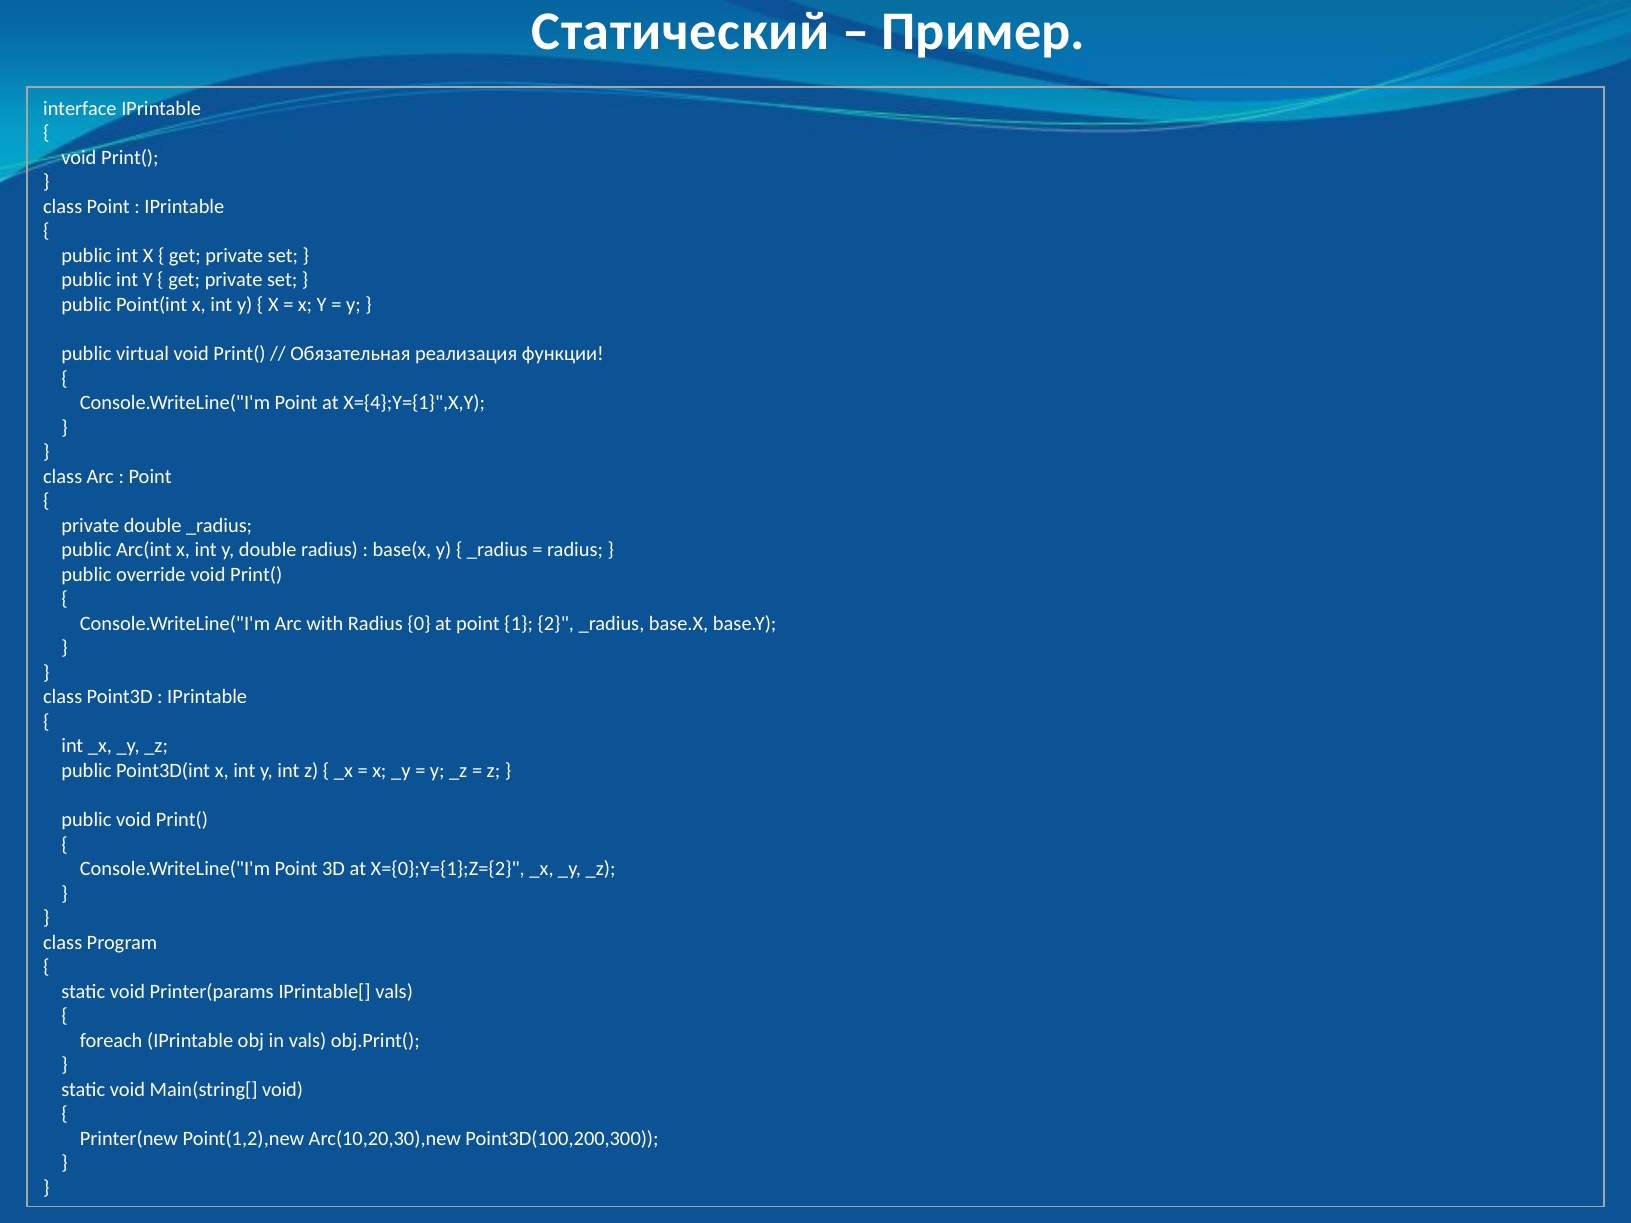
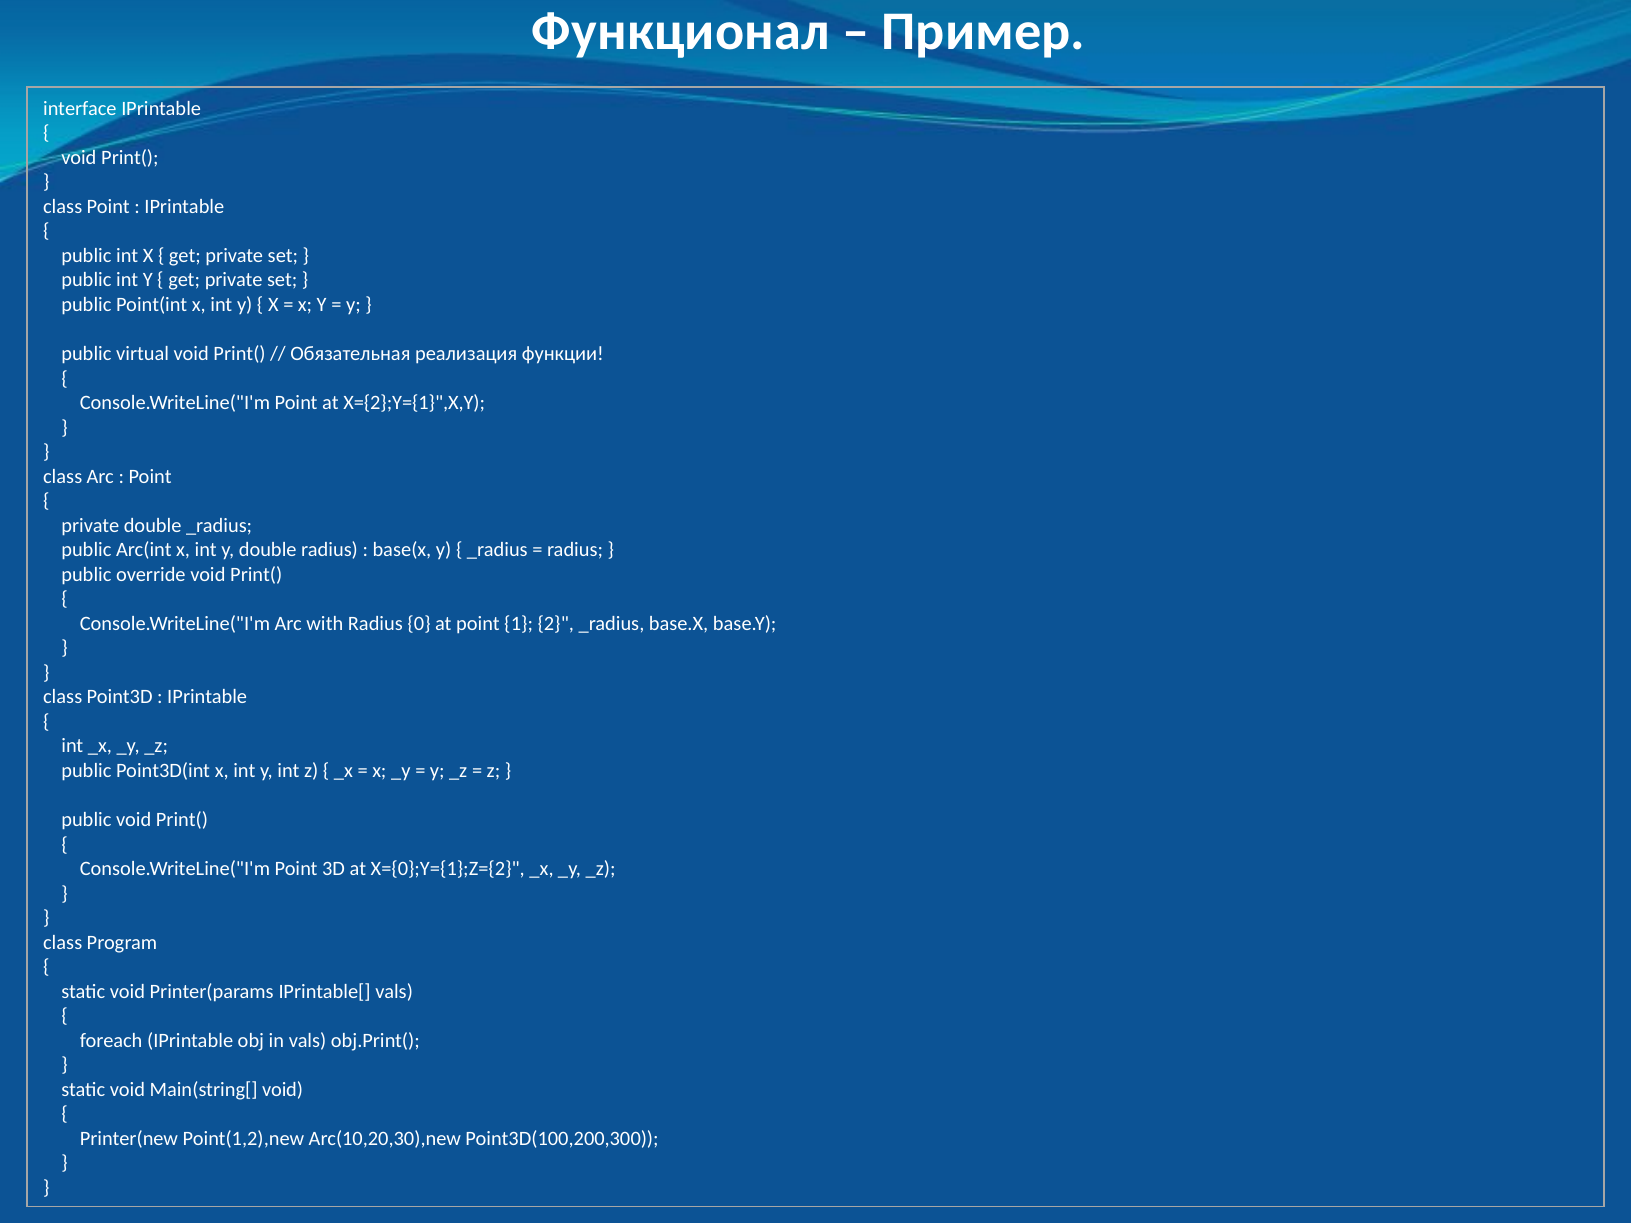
Статический: Статический -> Функционал
X={4};Y={1}",X,Y: X={4};Y={1}",X,Y -> X={2};Y={1}",X,Y
